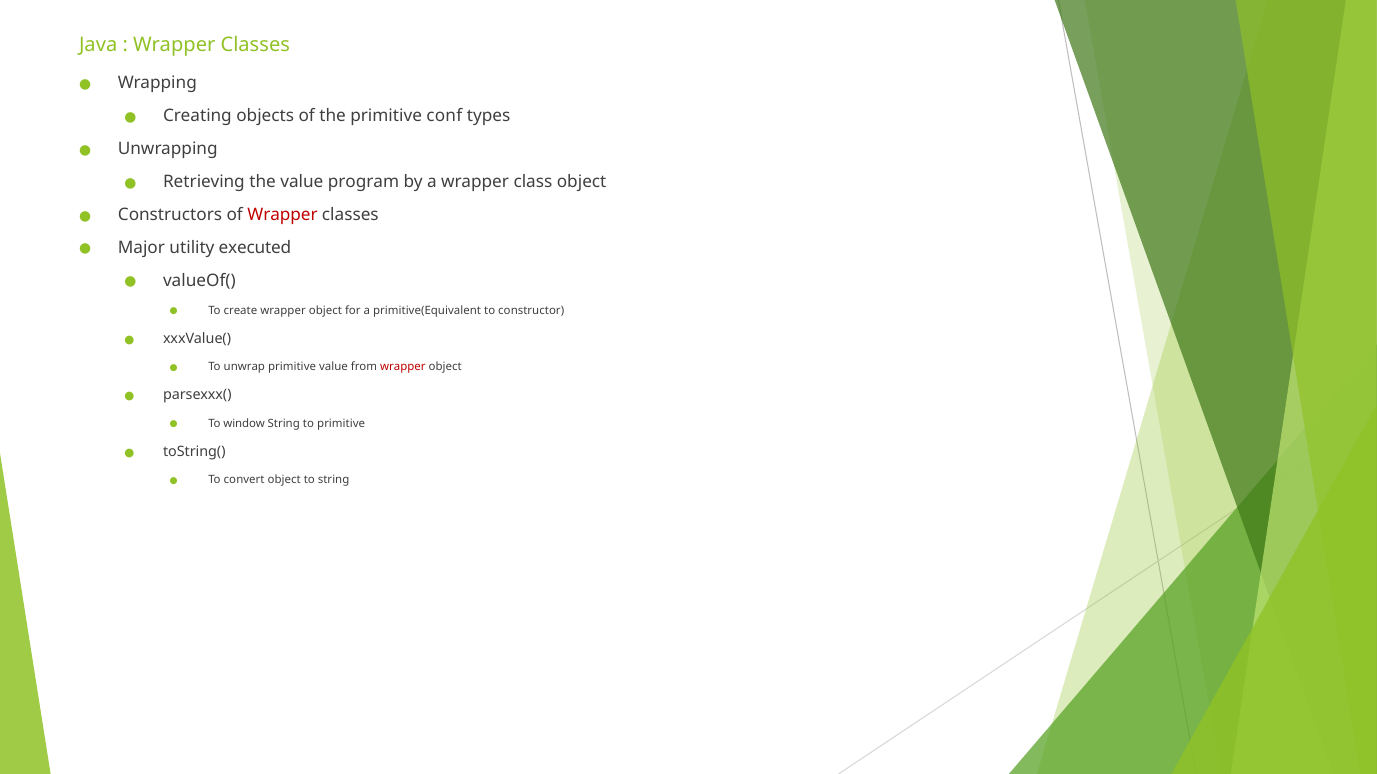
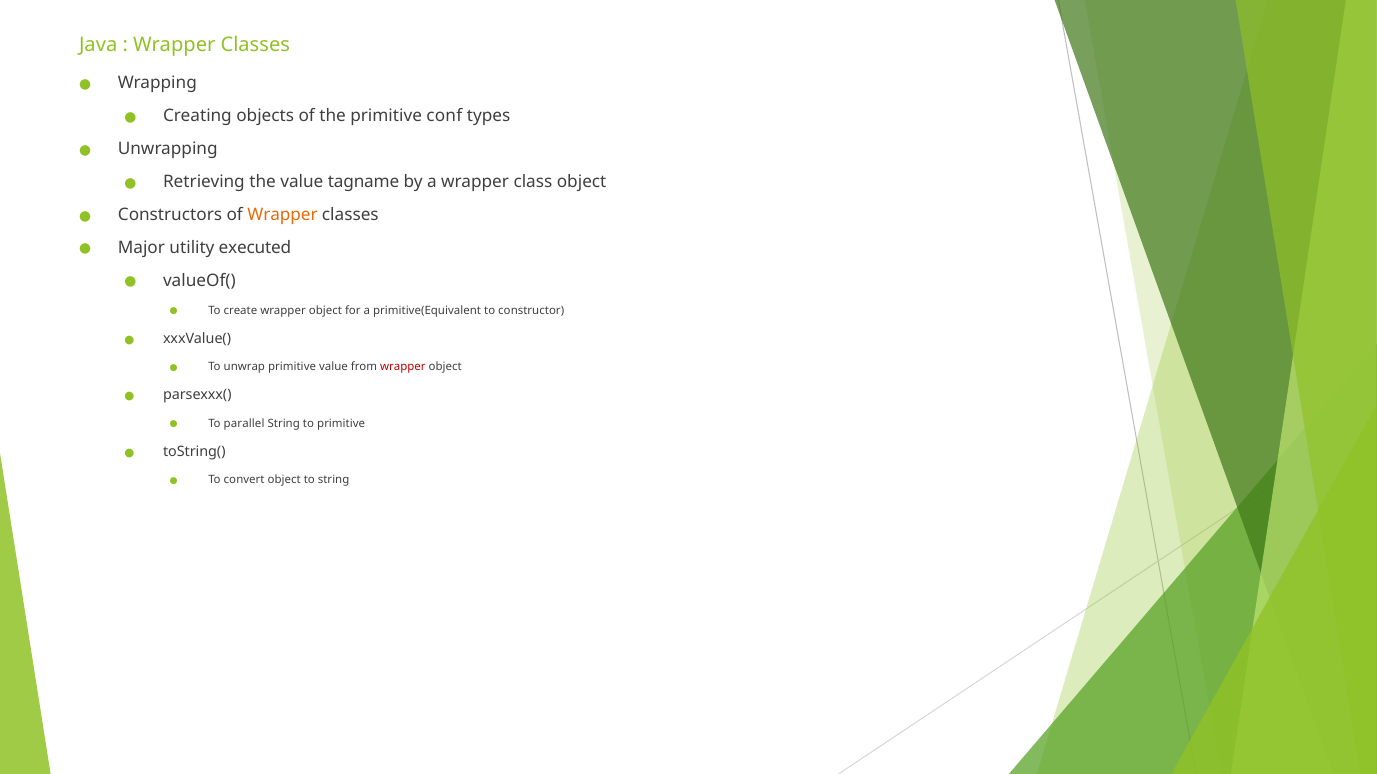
program: program -> tagname
Wrapper at (282, 215) colour: red -> orange
window: window -> parallel
